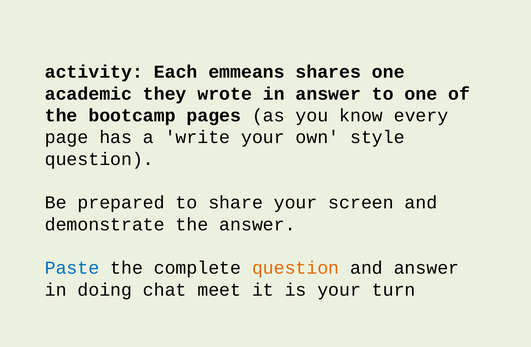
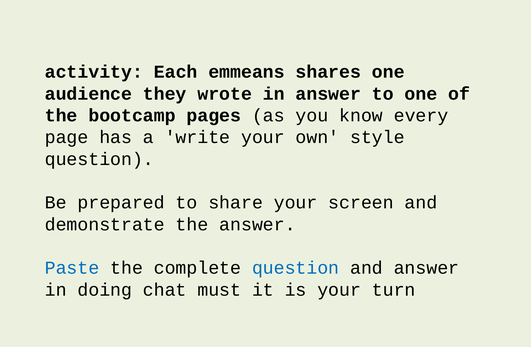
academic: academic -> audience
question at (296, 268) colour: orange -> blue
meet: meet -> must
